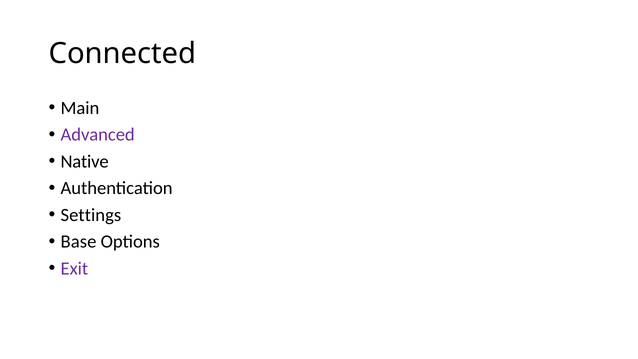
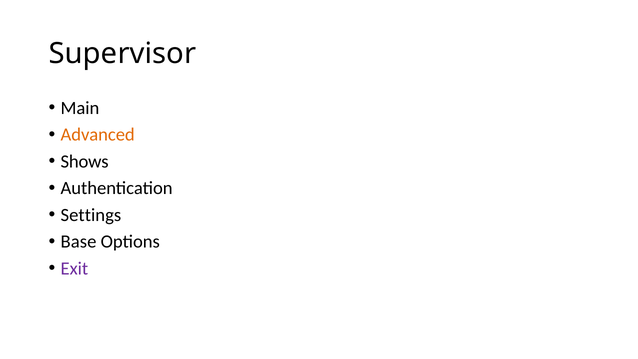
Connected: Connected -> Supervisor
Advanced colour: purple -> orange
Native: Native -> Shows
